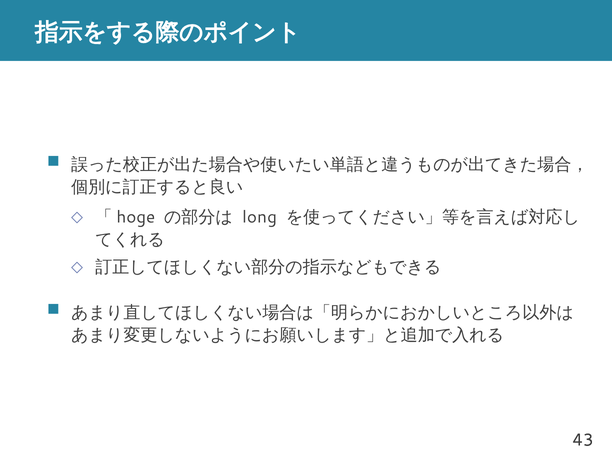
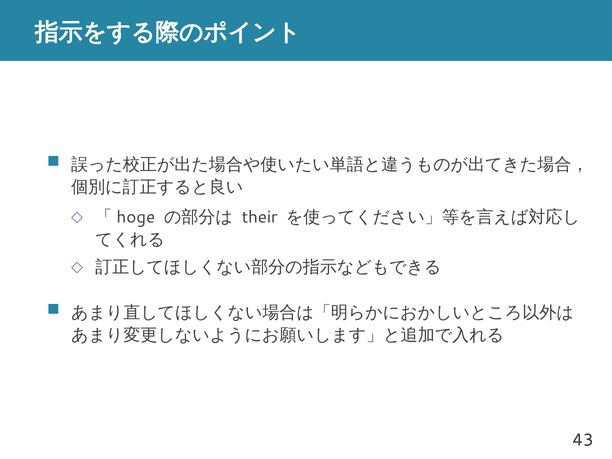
long: long -> their
